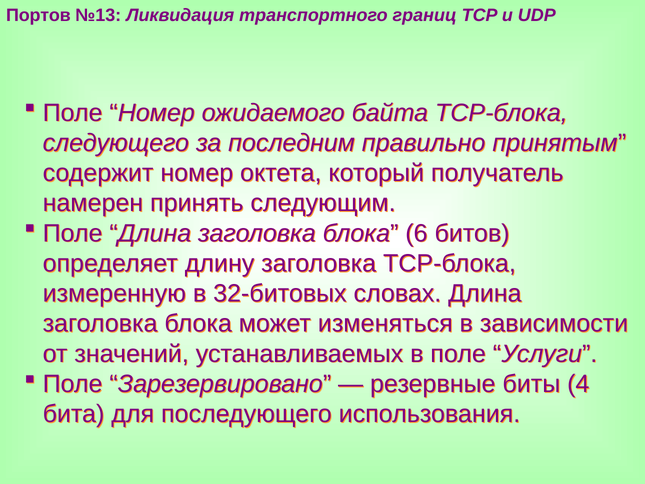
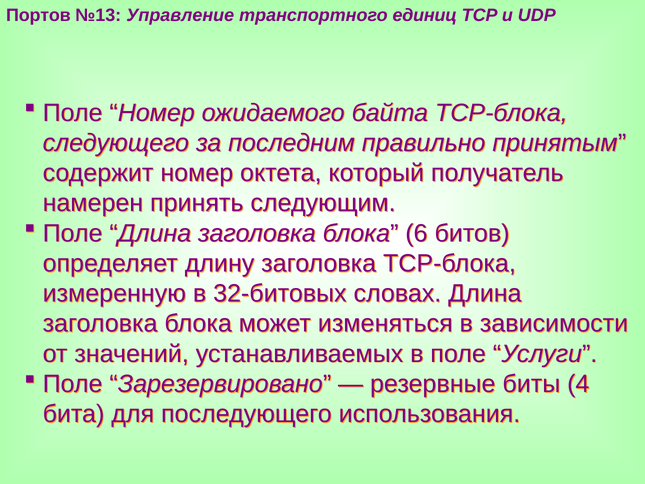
Ликвидация: Ликвидация -> Управление
границ: границ -> единиц
